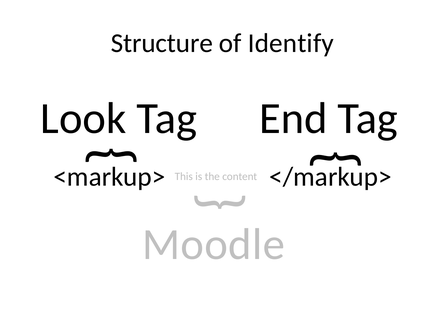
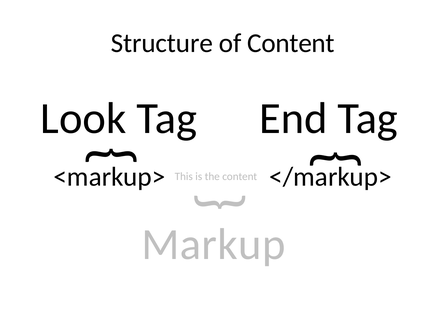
of Identify: Identify -> Content
Moodle: Moodle -> Markup
